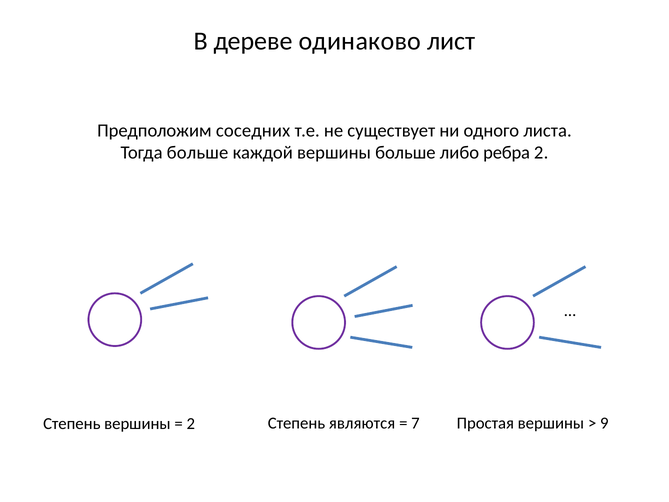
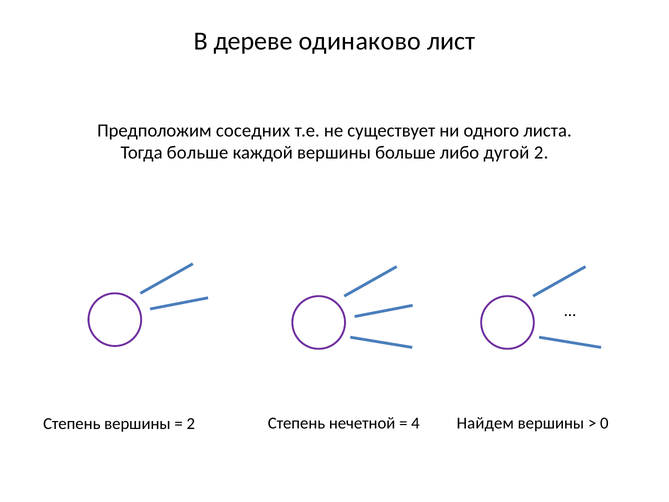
ребра: ребра -> дугой
являются: являются -> нечетной
7: 7 -> 4
Простая: Простая -> Найдем
9: 9 -> 0
